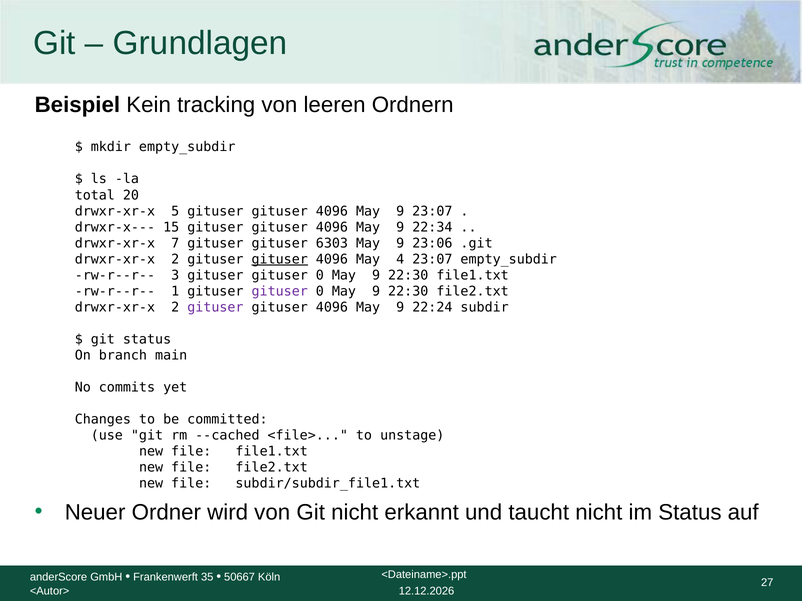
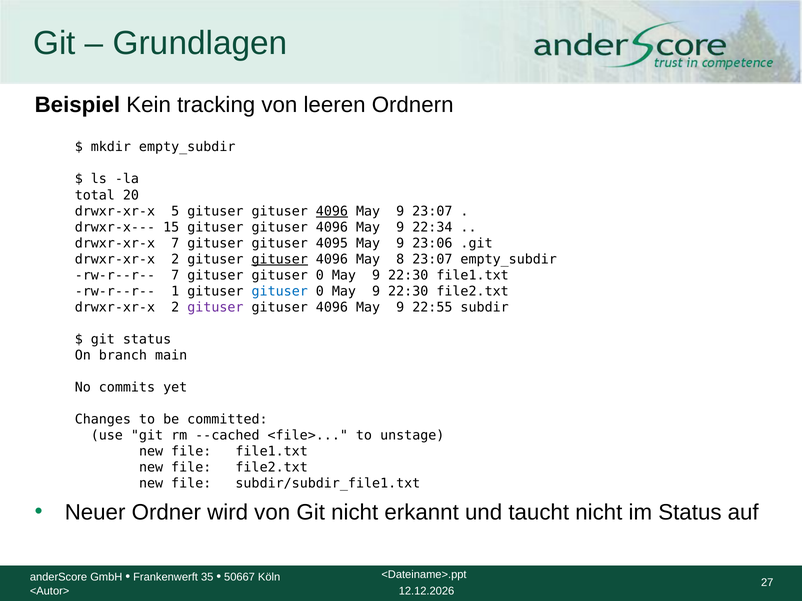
4096 at (332, 211) underline: none -> present
6303: 6303 -> 4095
4: 4 -> 8
rw-r--r-- 3: 3 -> 7
gituser at (280, 292) colour: purple -> blue
22:24: 22:24 -> 22:55
